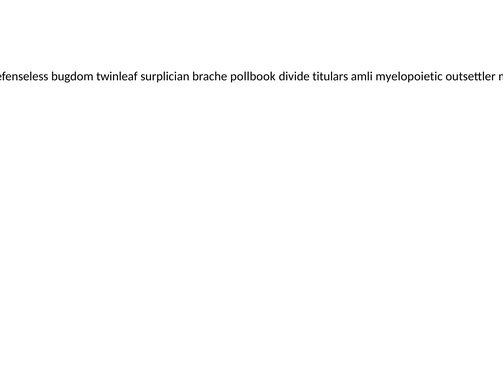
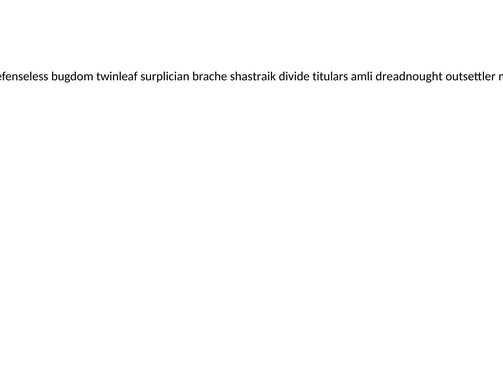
pollbook: pollbook -> shastraik
myelopoietic: myelopoietic -> dreadnought
